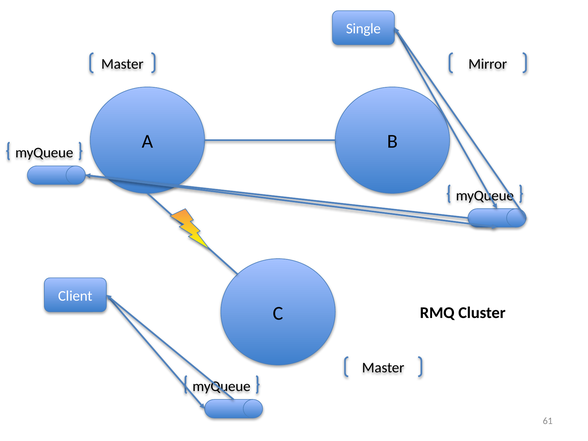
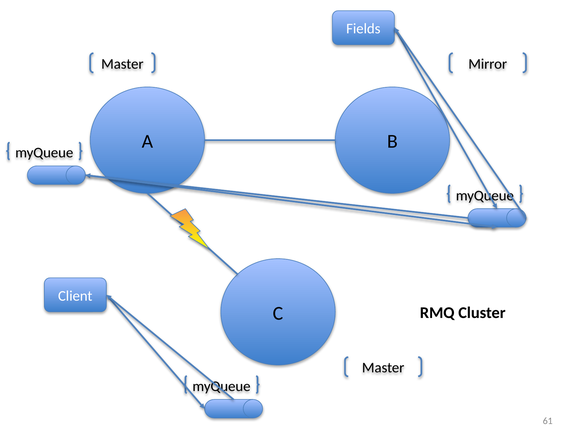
Single: Single -> Fields
